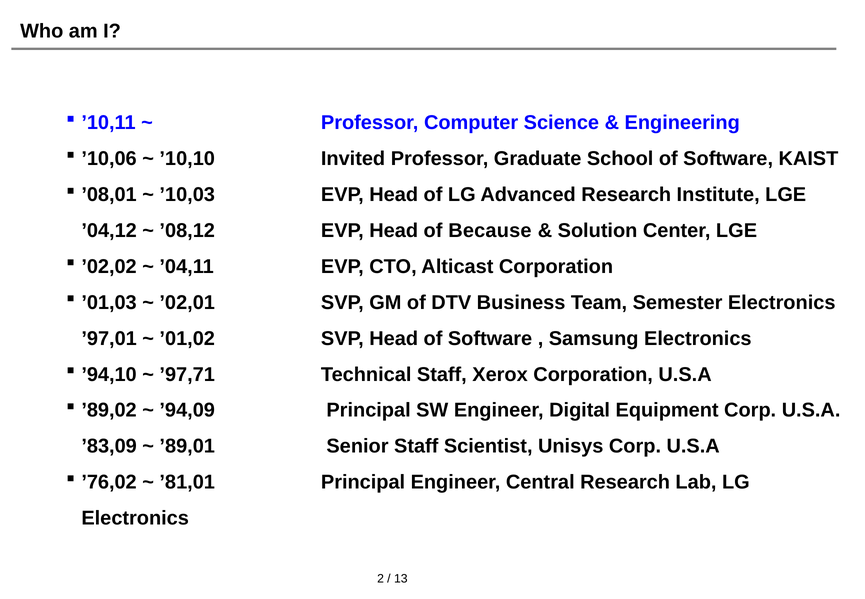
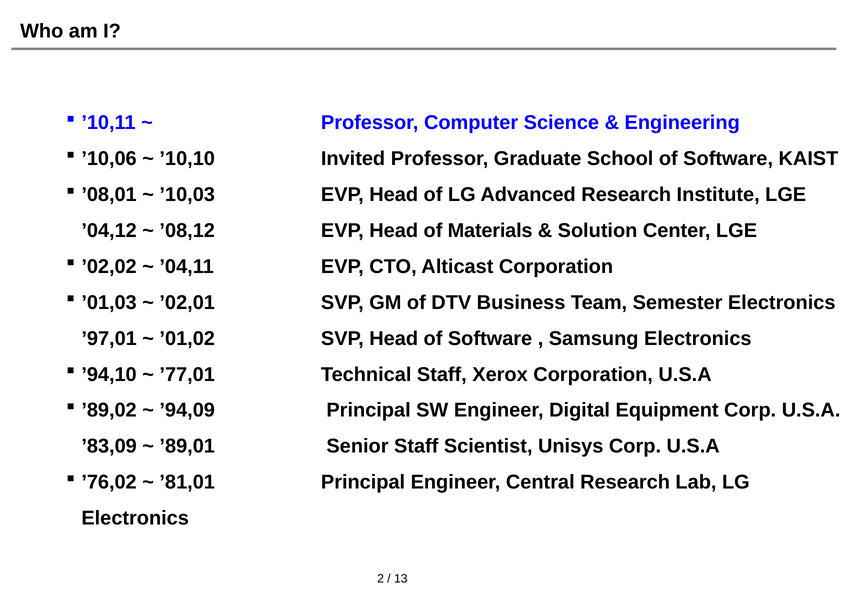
Because: Because -> Materials
’97,71: ’97,71 -> ’77,01
